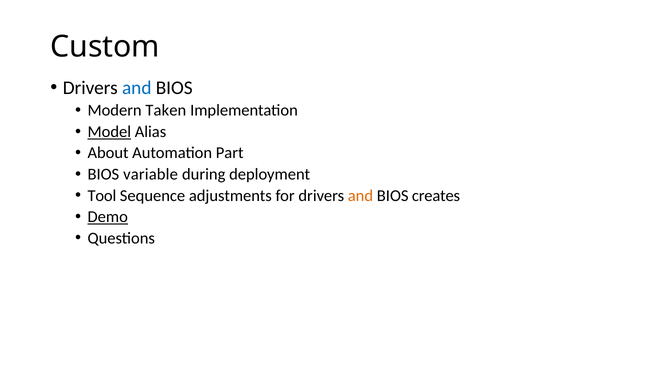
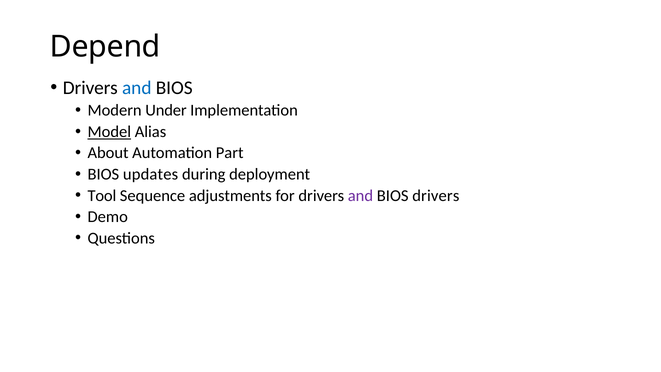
Custom: Custom -> Depend
Taken: Taken -> Under
variable: variable -> updates
and at (360, 195) colour: orange -> purple
BIOS creates: creates -> drivers
Demo underline: present -> none
